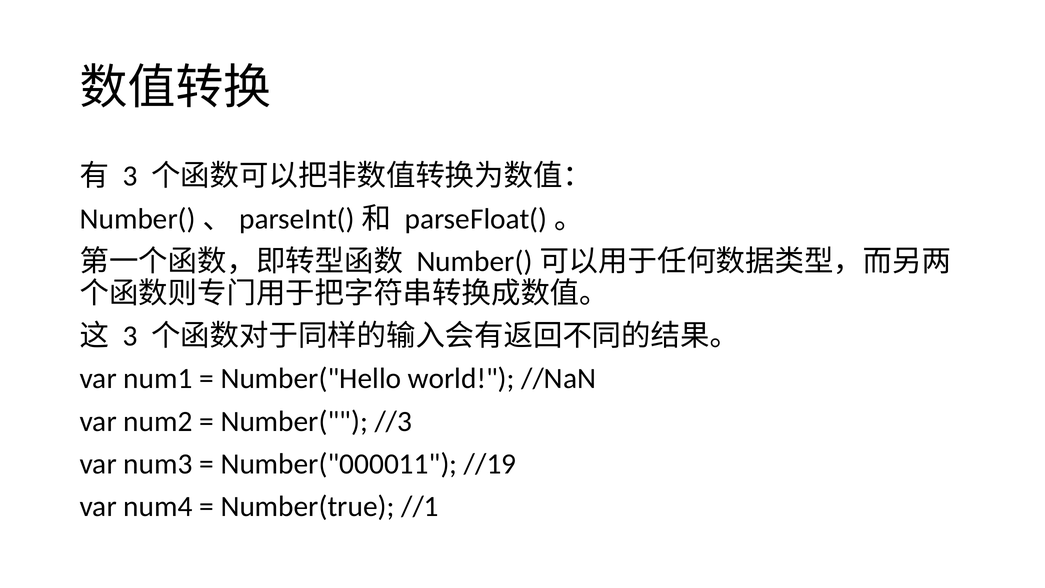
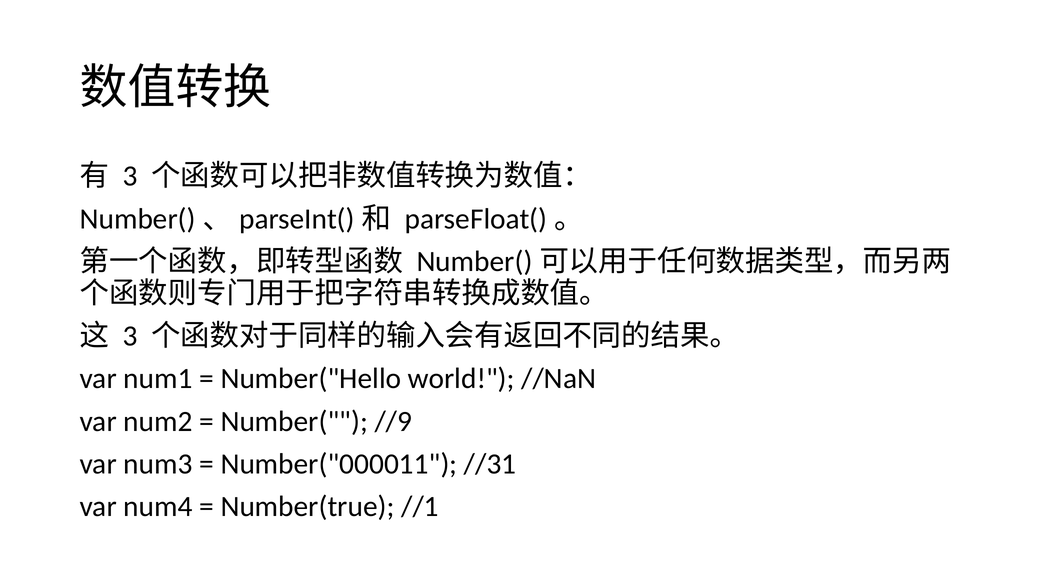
//3: //3 -> //9
//19: //19 -> //31
